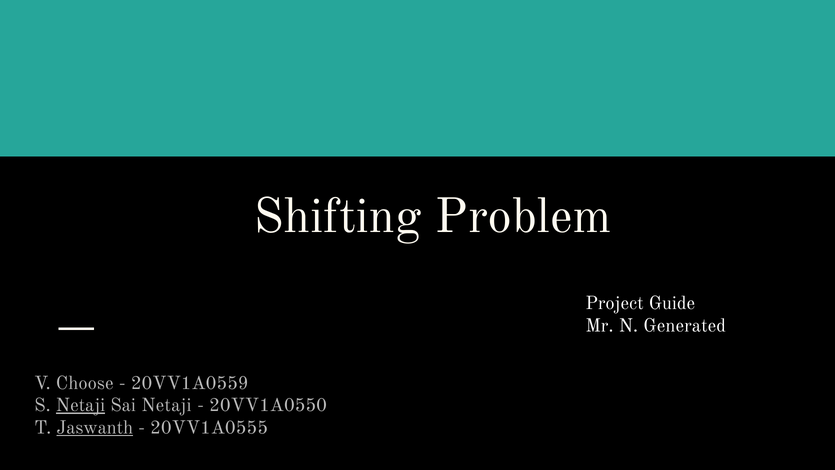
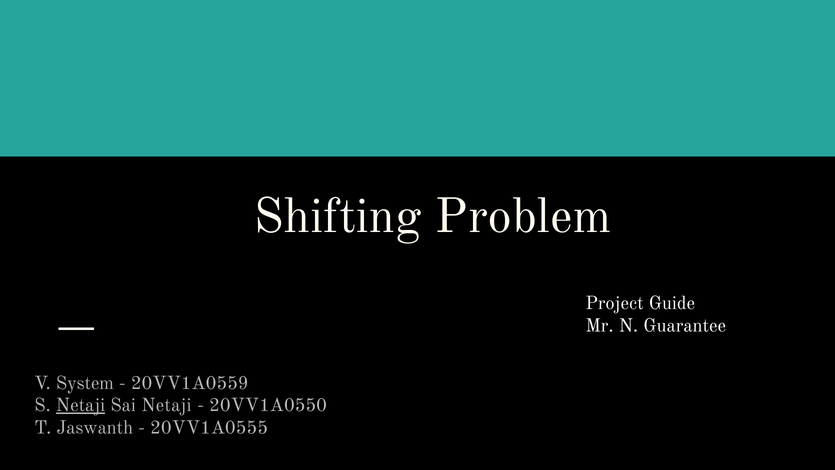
Generated: Generated -> Guarantee
Choose: Choose -> System
Jaswanth underline: present -> none
